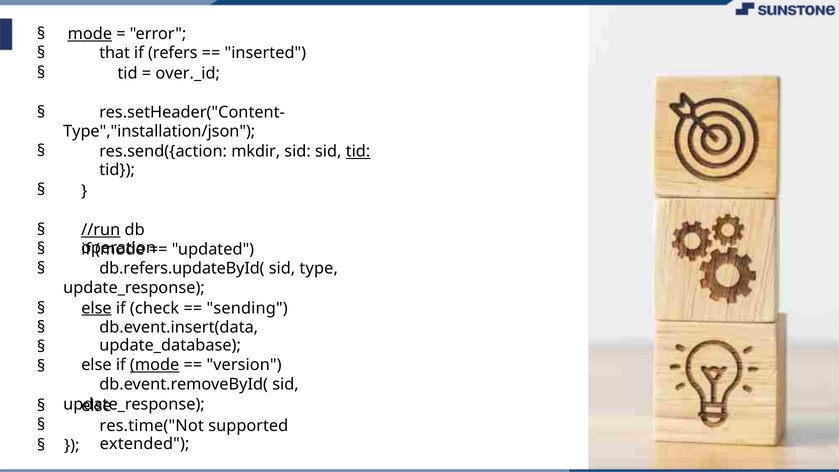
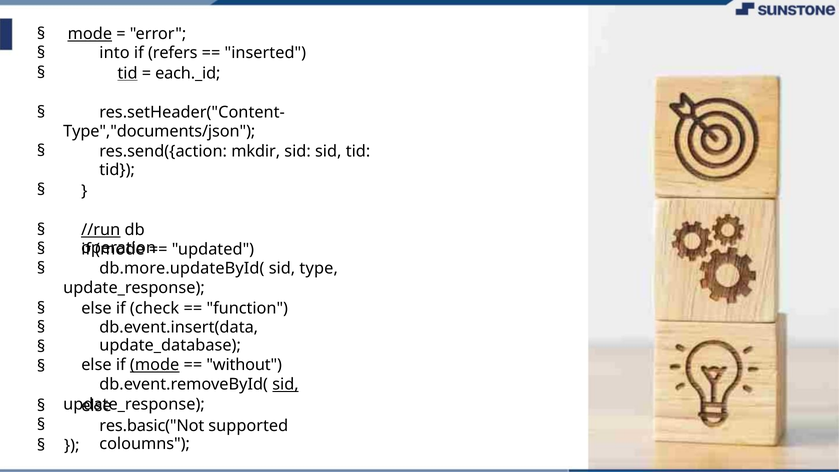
that: that -> into
tid at (127, 73) underline: none -> present
over._id: over._id -> each._id
Type","installation/json: Type","installation/json -> Type","documents/json
tid at (358, 152) underline: present -> none
db.refers.updateById(: db.refers.updateById( -> db.more.updateById(
else at (96, 308) underline: present -> none
sending: sending -> function
version: version -> without
sid at (285, 385) underline: none -> present
res.time("Not: res.time("Not -> res.basic("Not
extended: extended -> coloumns
